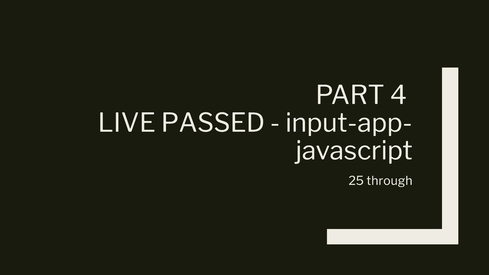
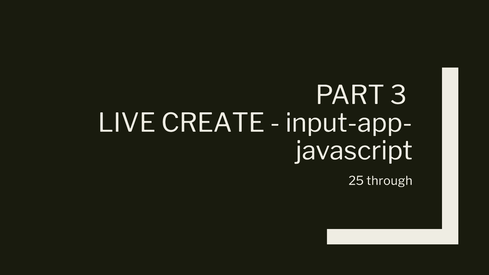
4: 4 -> 3
PASSED: PASSED -> CREATE
